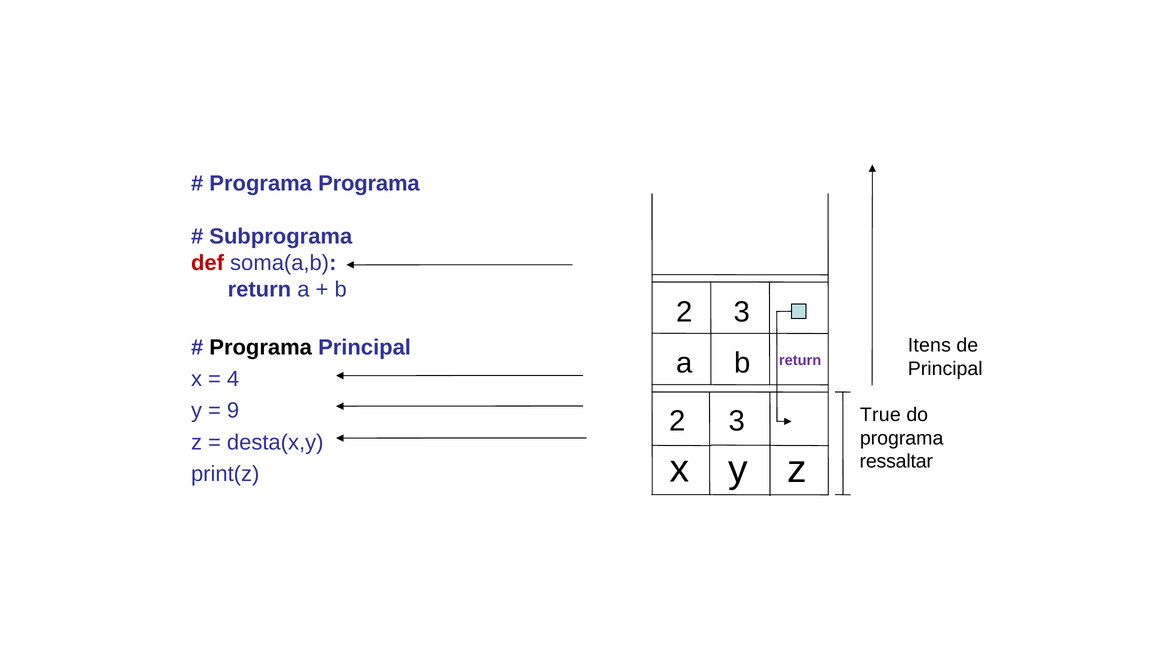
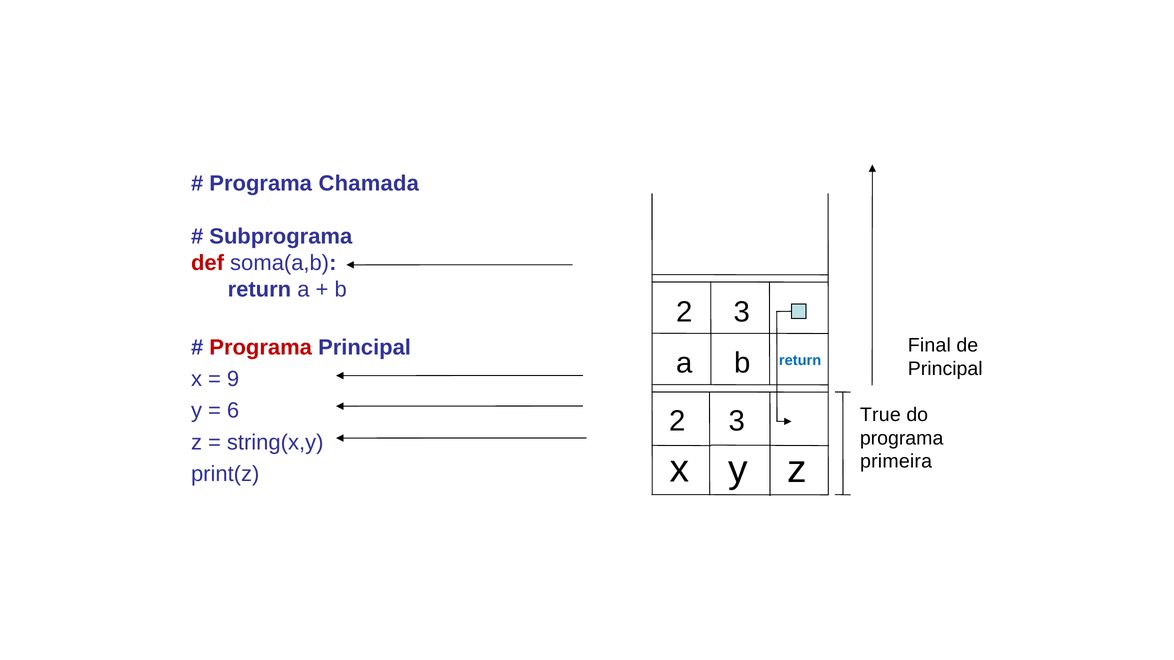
Programa Programa: Programa -> Chamada
Itens: Itens -> Final
Programa at (261, 348) colour: black -> red
return at (800, 360) colour: purple -> blue
4: 4 -> 9
9: 9 -> 6
desta(x,y: desta(x,y -> string(x,y
ressaltar: ressaltar -> primeira
